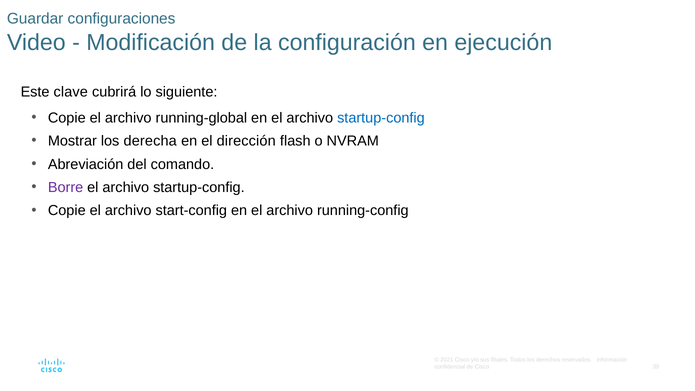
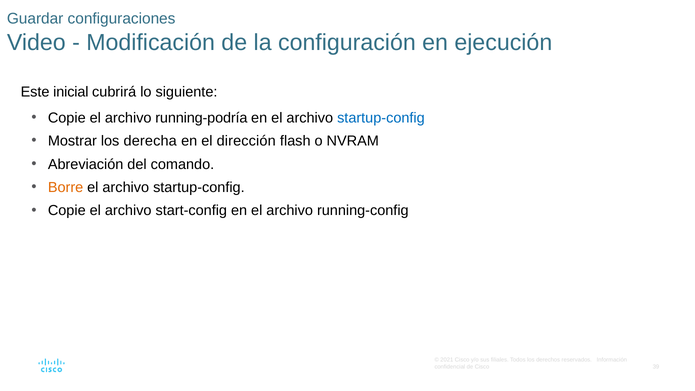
clave: clave -> inicial
running-global: running-global -> running-podría
Borre colour: purple -> orange
